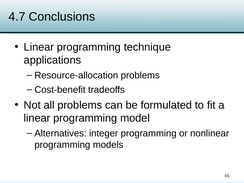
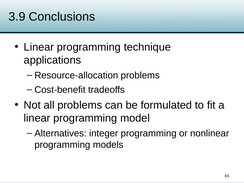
4.7: 4.7 -> 3.9
